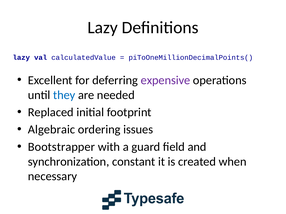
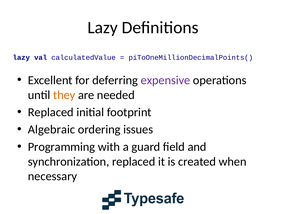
they colour: blue -> orange
Bootstrapper: Bootstrapper -> Programming
synchronization constant: constant -> replaced
